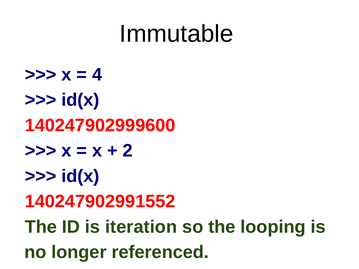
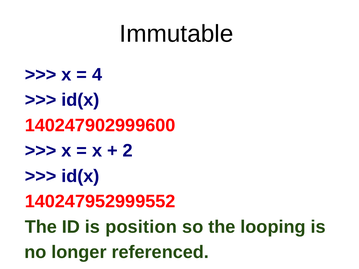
140247902991552: 140247902991552 -> 140247952999552
iteration: iteration -> position
